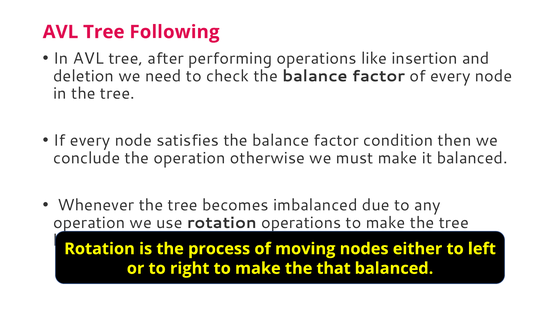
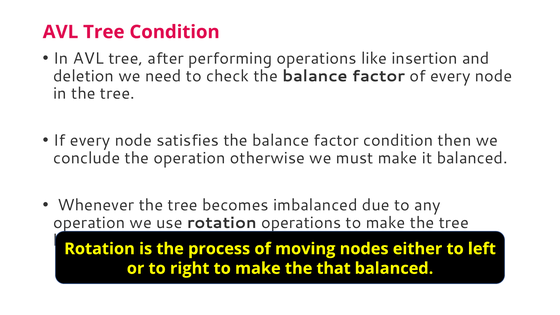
Tree Following: Following -> Condition
